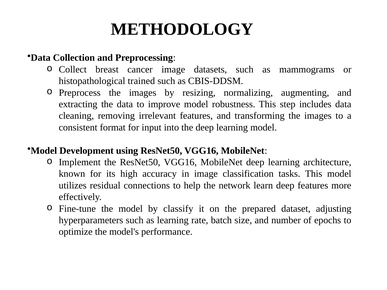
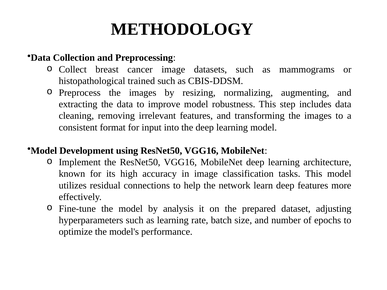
classify: classify -> analysis
